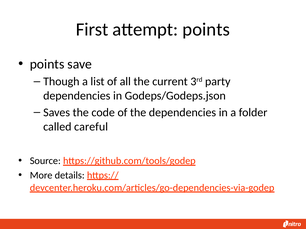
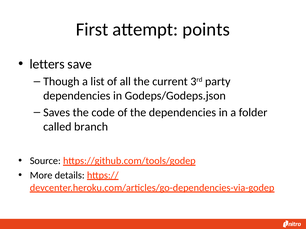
points at (47, 64): points -> letters
careful: careful -> branch
